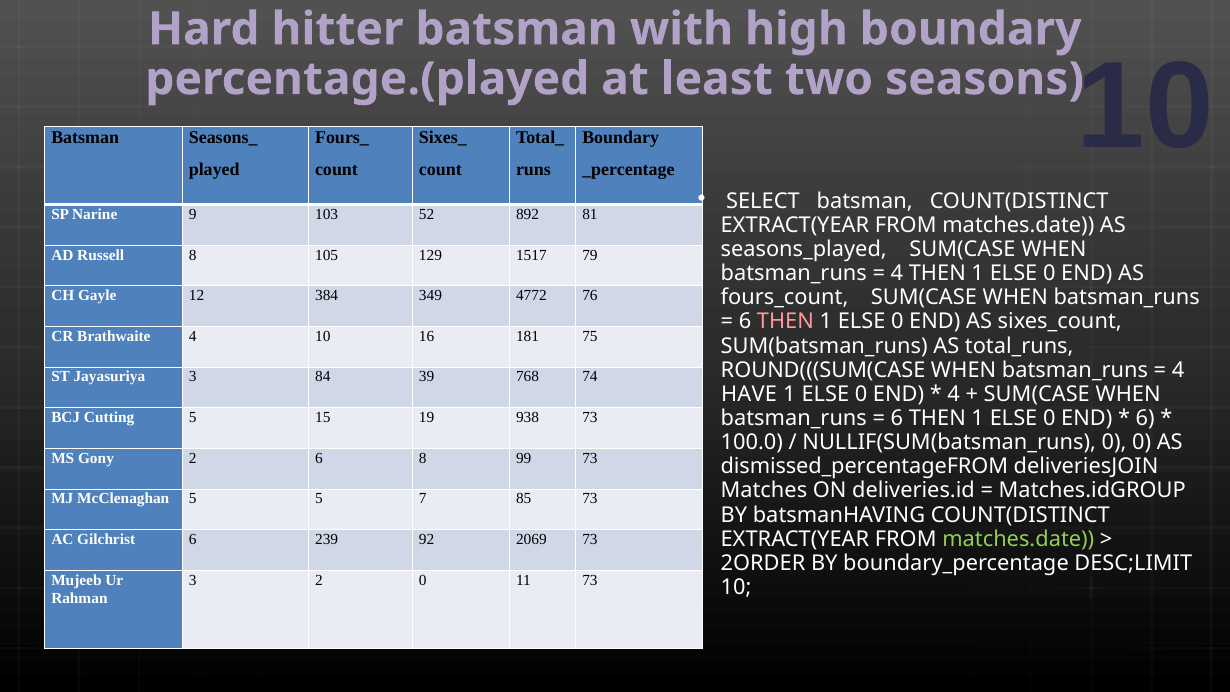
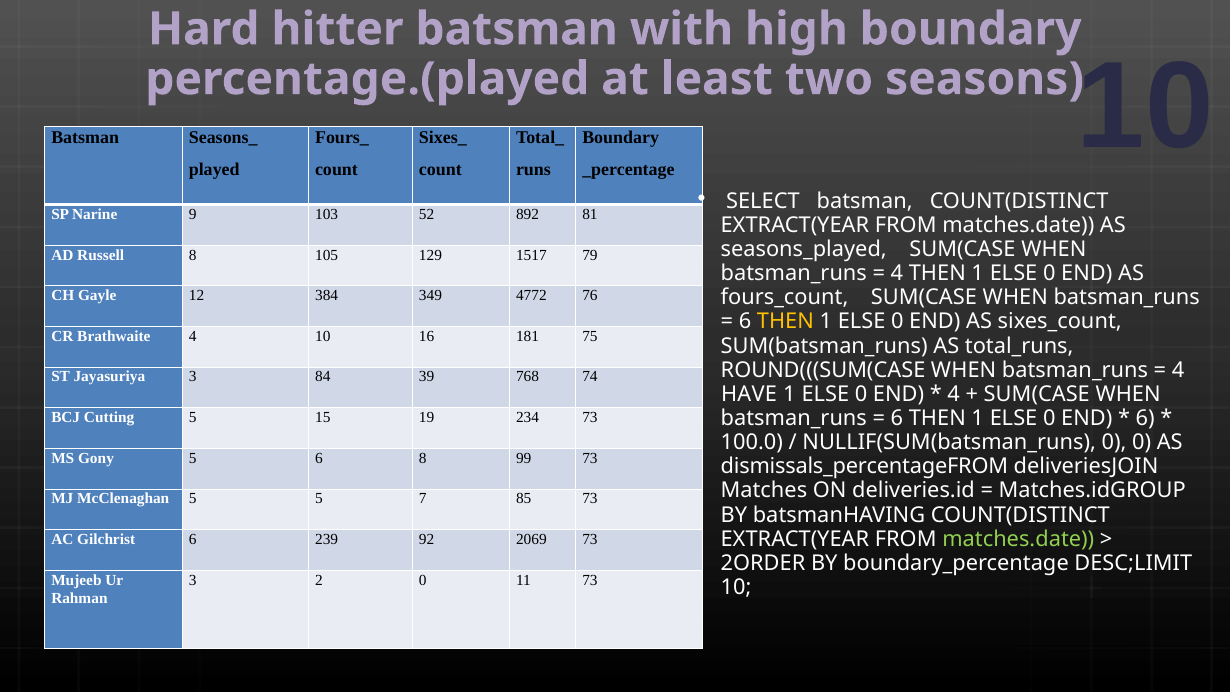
THEN at (785, 322) colour: pink -> yellow
938: 938 -> 234
Gony 2: 2 -> 5
dismissed_percentageFROM: dismissed_percentageFROM -> dismissals_percentageFROM
